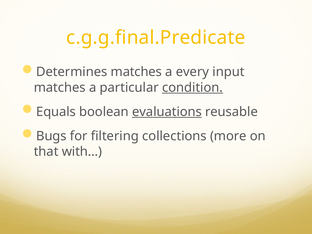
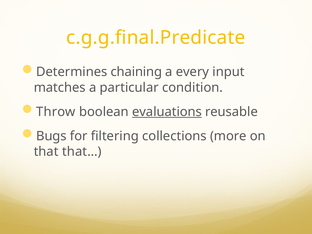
Determines matches: matches -> chaining
condition underline: present -> none
Equals: Equals -> Throw
with…: with… -> that…
